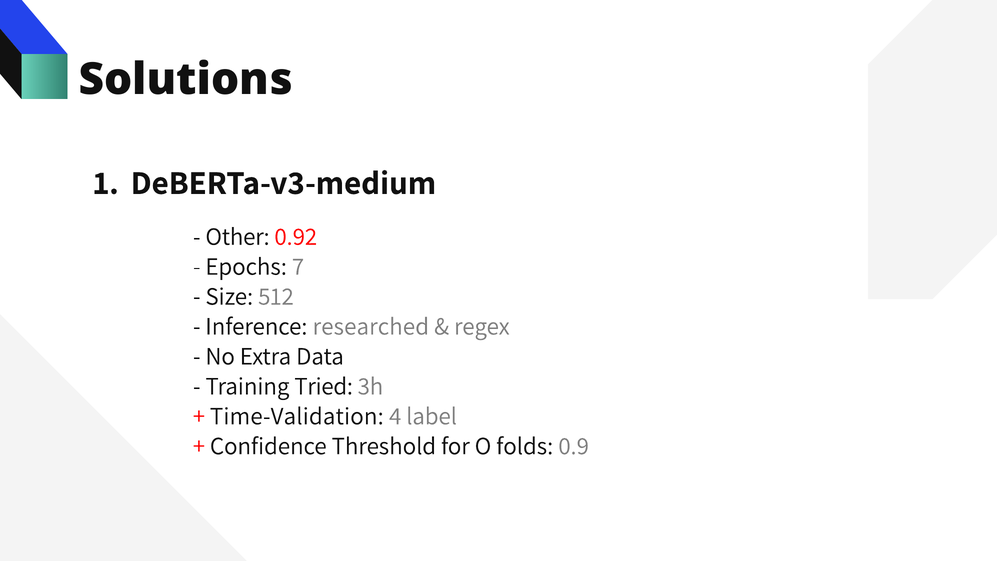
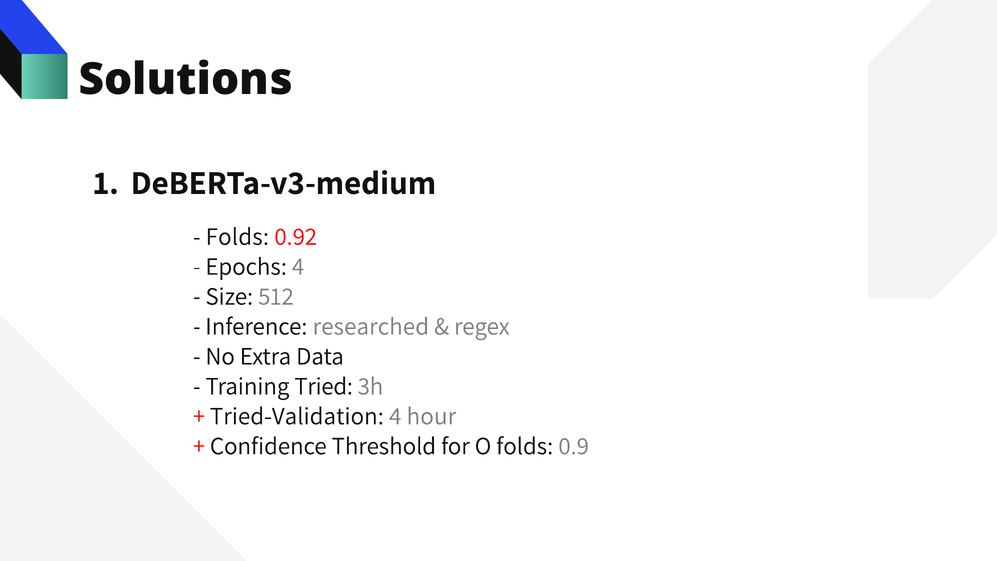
Other at (238, 237): Other -> Folds
Epochs 7: 7 -> 4
Time-Validation: Time-Validation -> Tried-Validation
label: label -> hour
